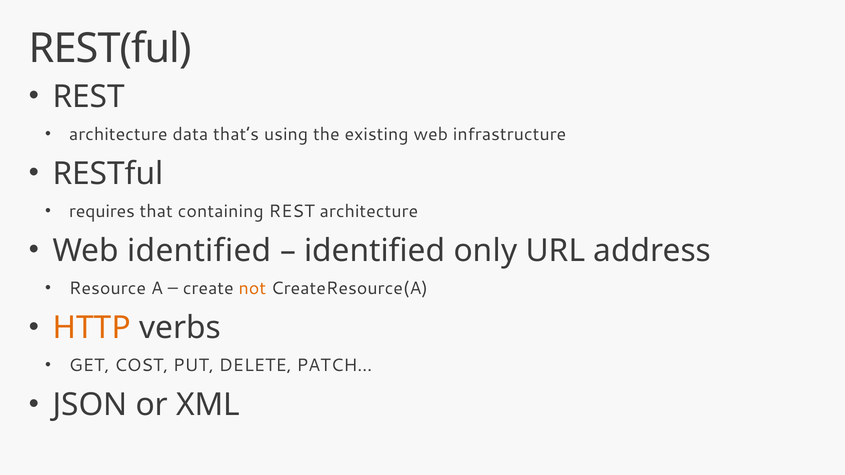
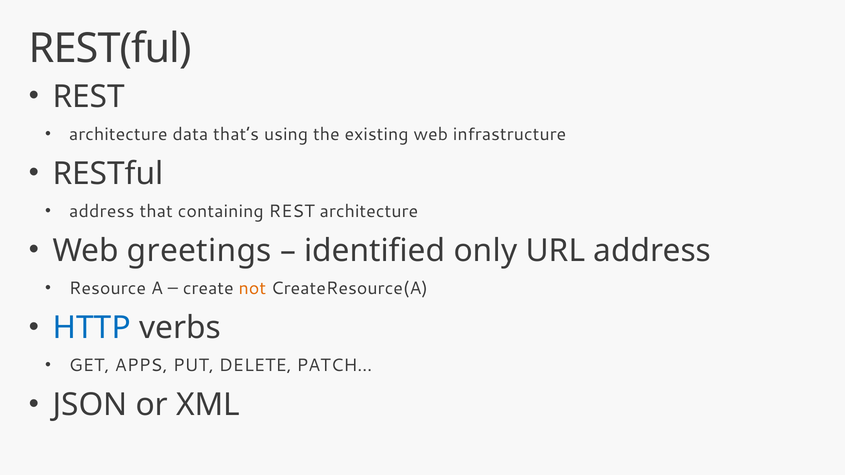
requires at (102, 212): requires -> address
Web identified: identified -> greetings
HTTP colour: orange -> blue
COST: COST -> APPS
